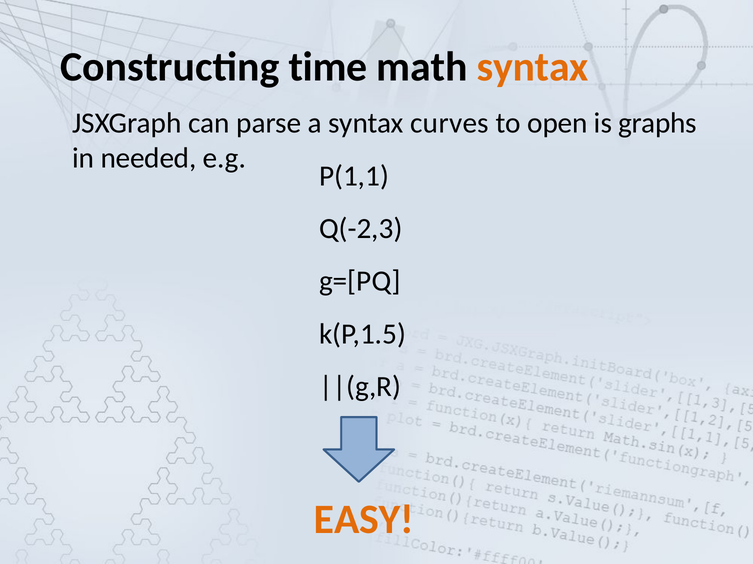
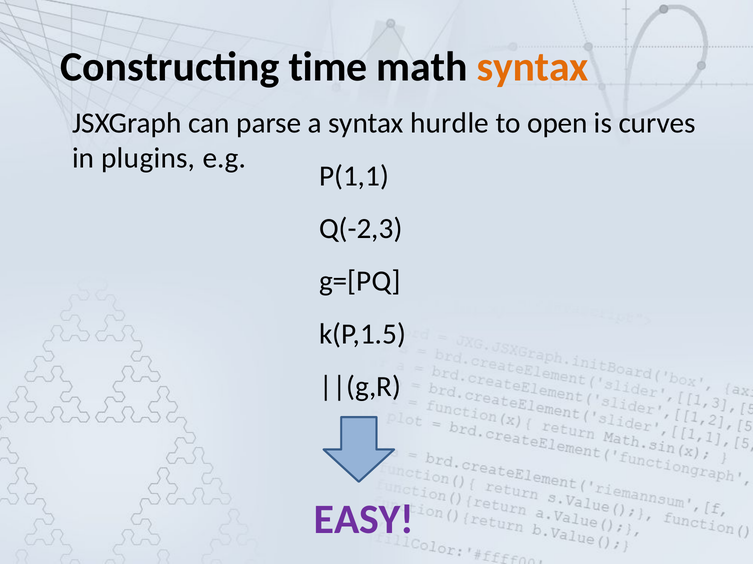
curves: curves -> hurdle
graphs: graphs -> curves
needed: needed -> plugins
EASY colour: orange -> purple
